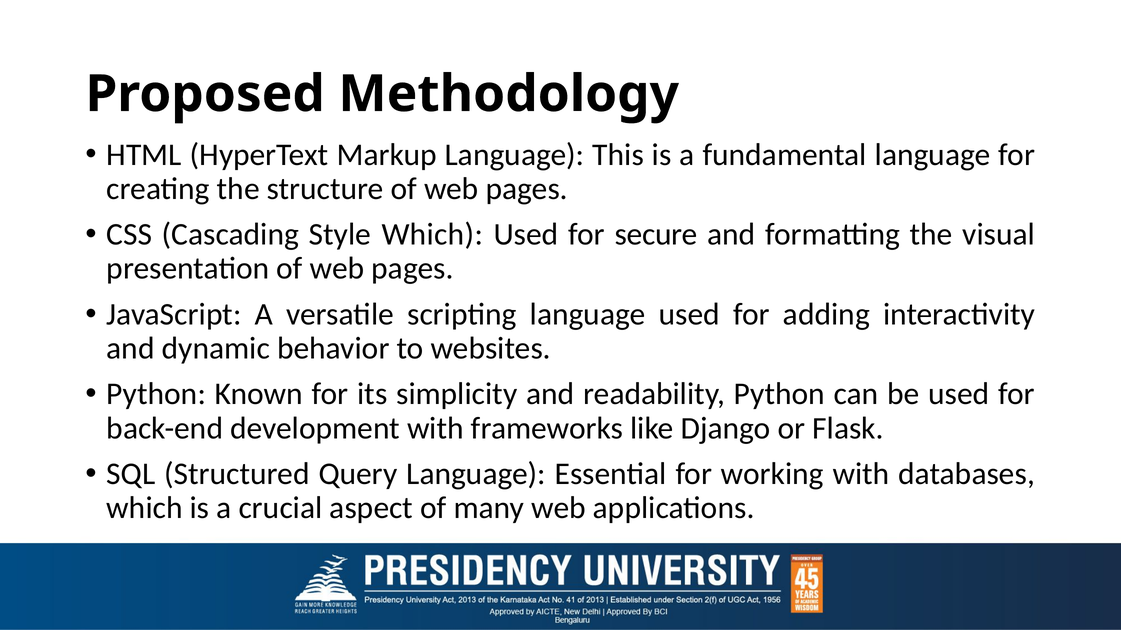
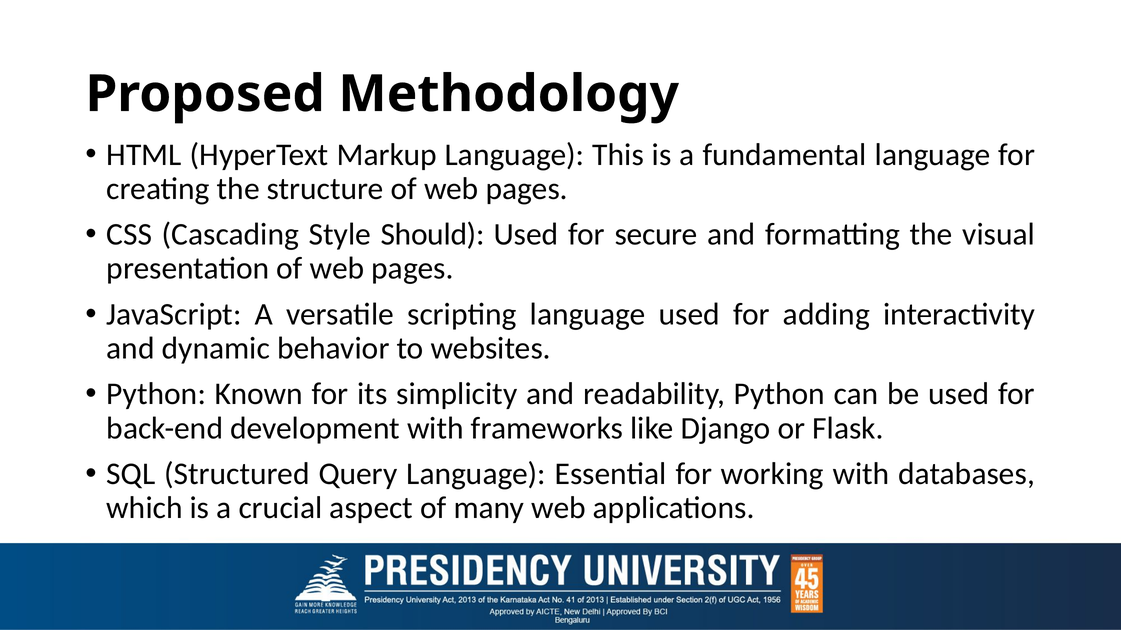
Style Which: Which -> Should
